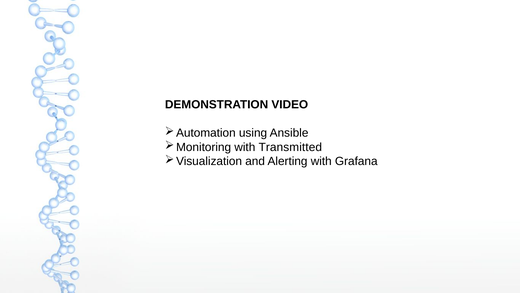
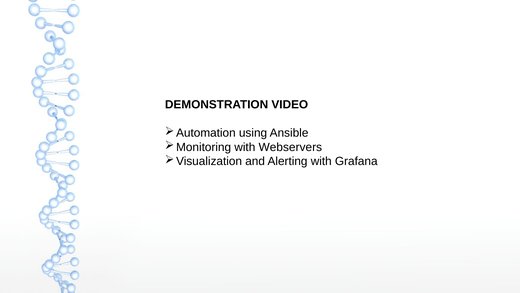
Transmitted: Transmitted -> Webservers
